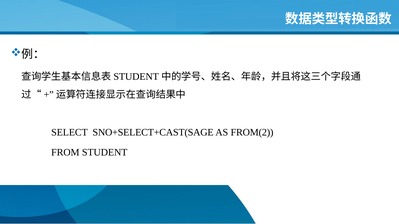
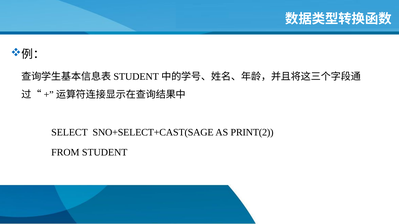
FROM(2: FROM(2 -> PRINT(2
